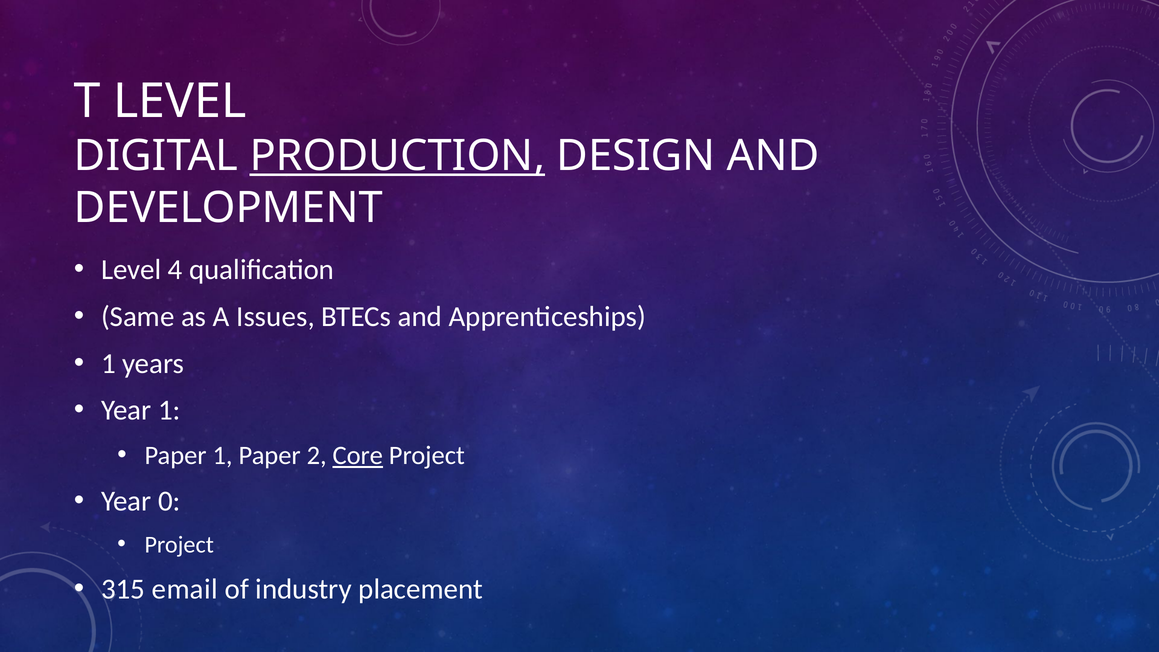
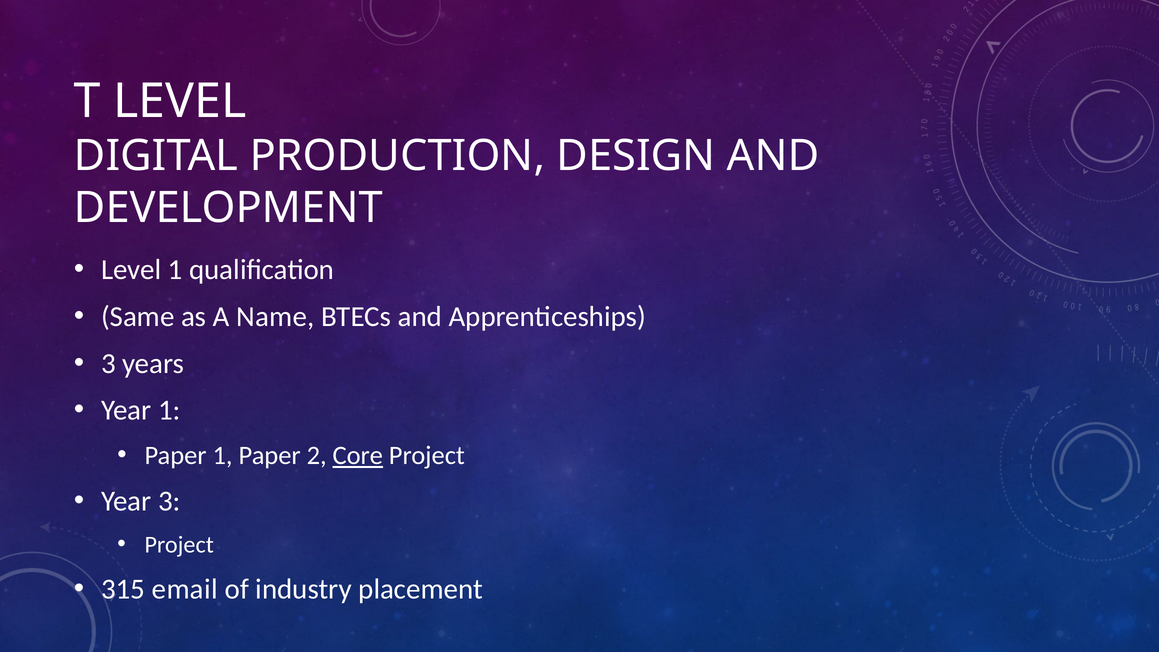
PRODUCTION underline: present -> none
Level 4: 4 -> 1
Issues: Issues -> Name
1 at (108, 364): 1 -> 3
Year 0: 0 -> 3
